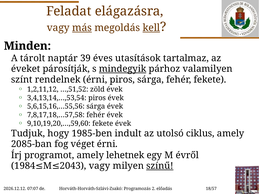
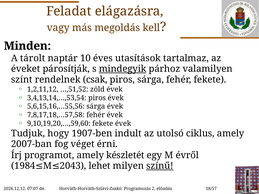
más underline: present -> none
kell underline: present -> none
39: 39 -> 10
rendelnek érni: érni -> csak
1985-ben: 1985-ben -> 1907-ben
2085-ban: 2085-ban -> 2007-ban
lehetnek: lehetnek -> készletét
vagy at (99, 166): vagy -> lehet
